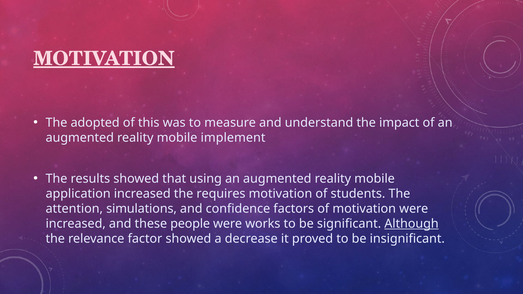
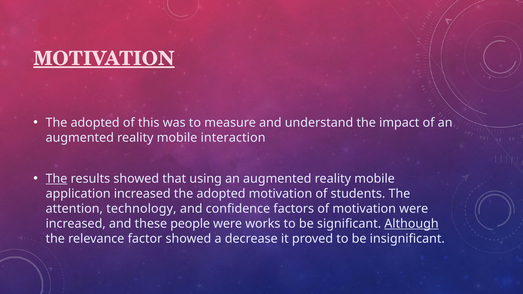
implement: implement -> interaction
The at (56, 179) underline: none -> present
increased the requires: requires -> adopted
simulations: simulations -> technology
